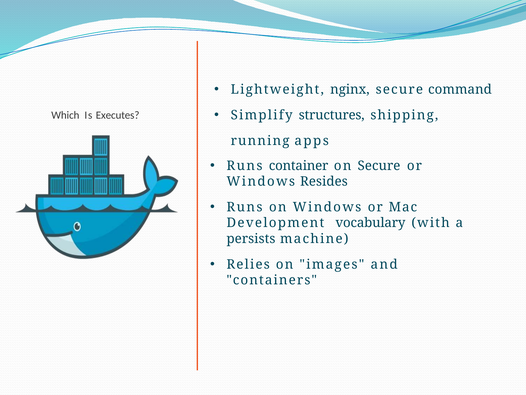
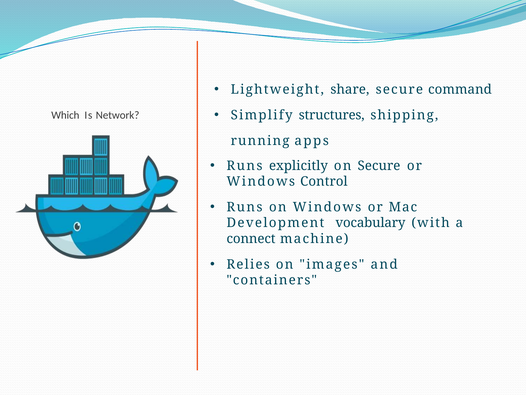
nginx: nginx -> share
Executes: Executes -> Network
container: container -> explicitly
Resides: Resides -> Control
persists: persists -> connect
